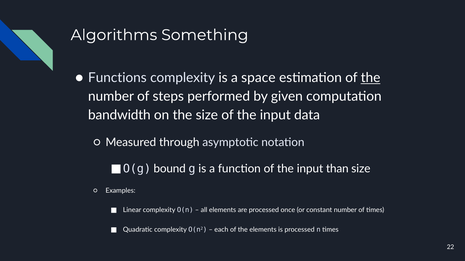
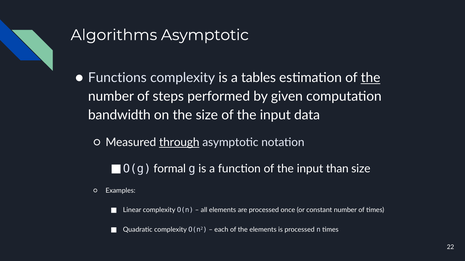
Algorithms Something: Something -> Asymptotic
space: space -> tables
through underline: none -> present
bound: bound -> formal
